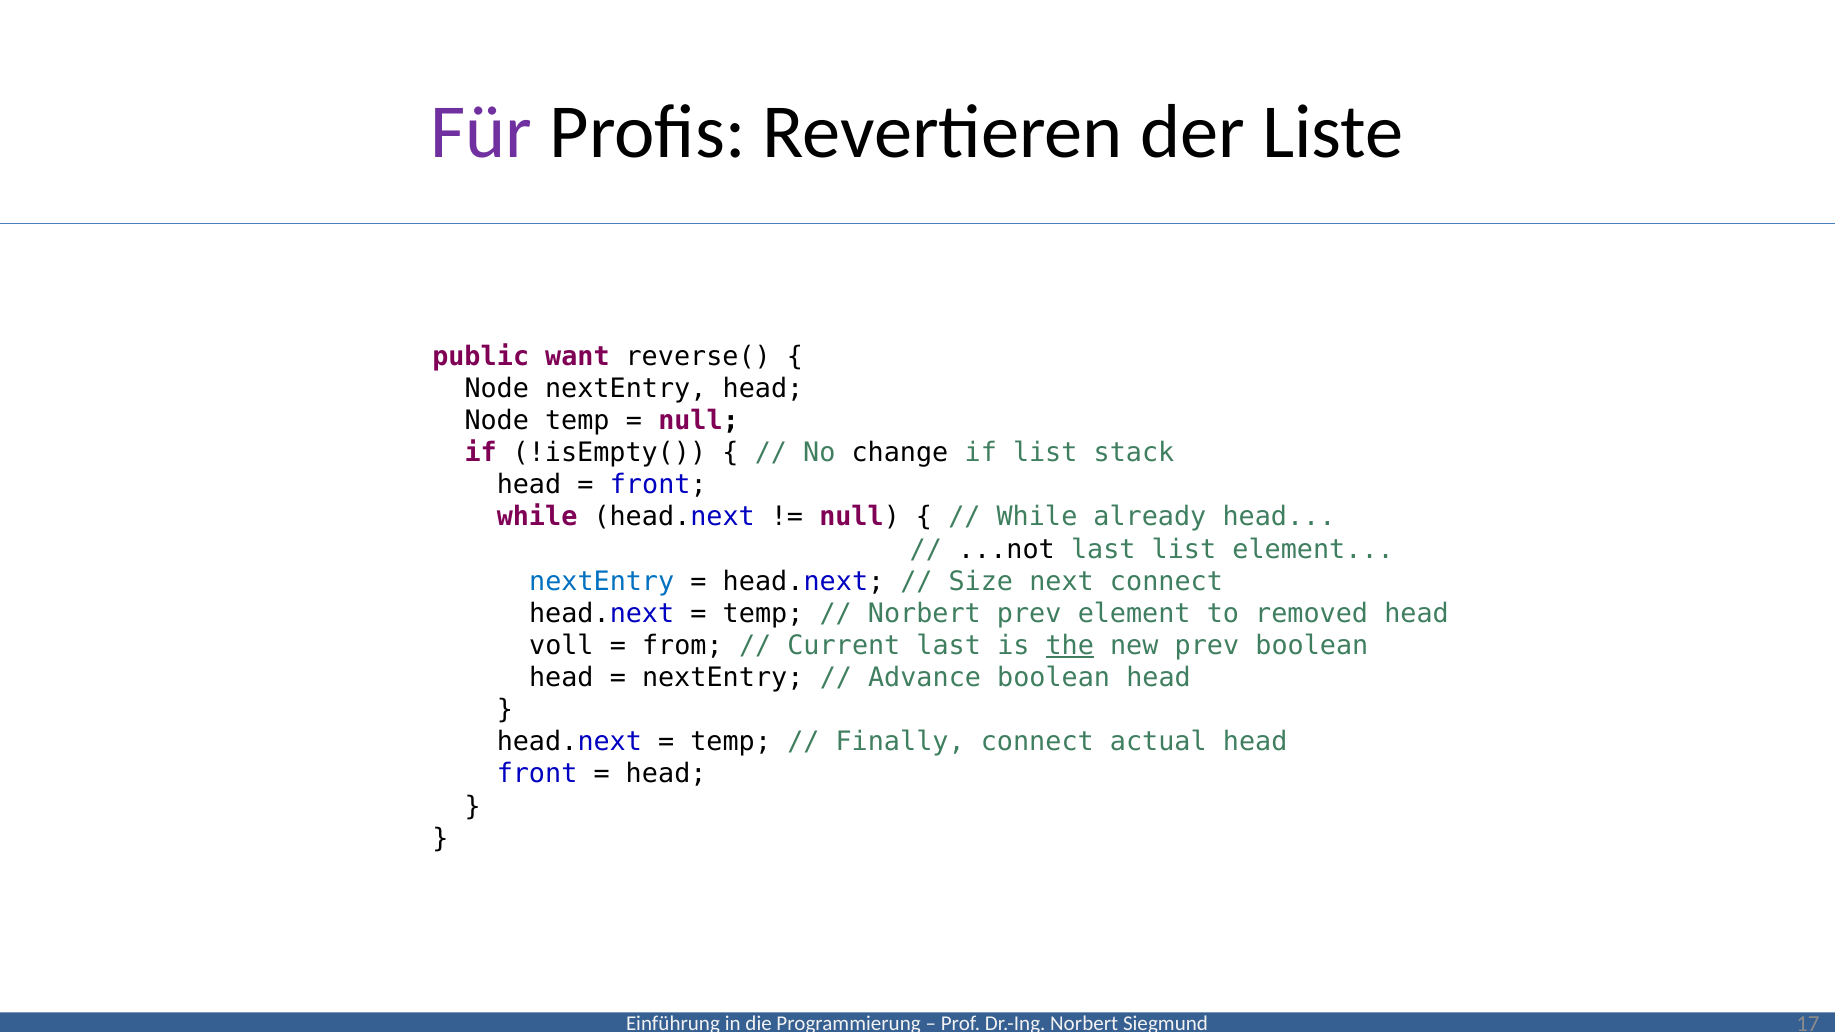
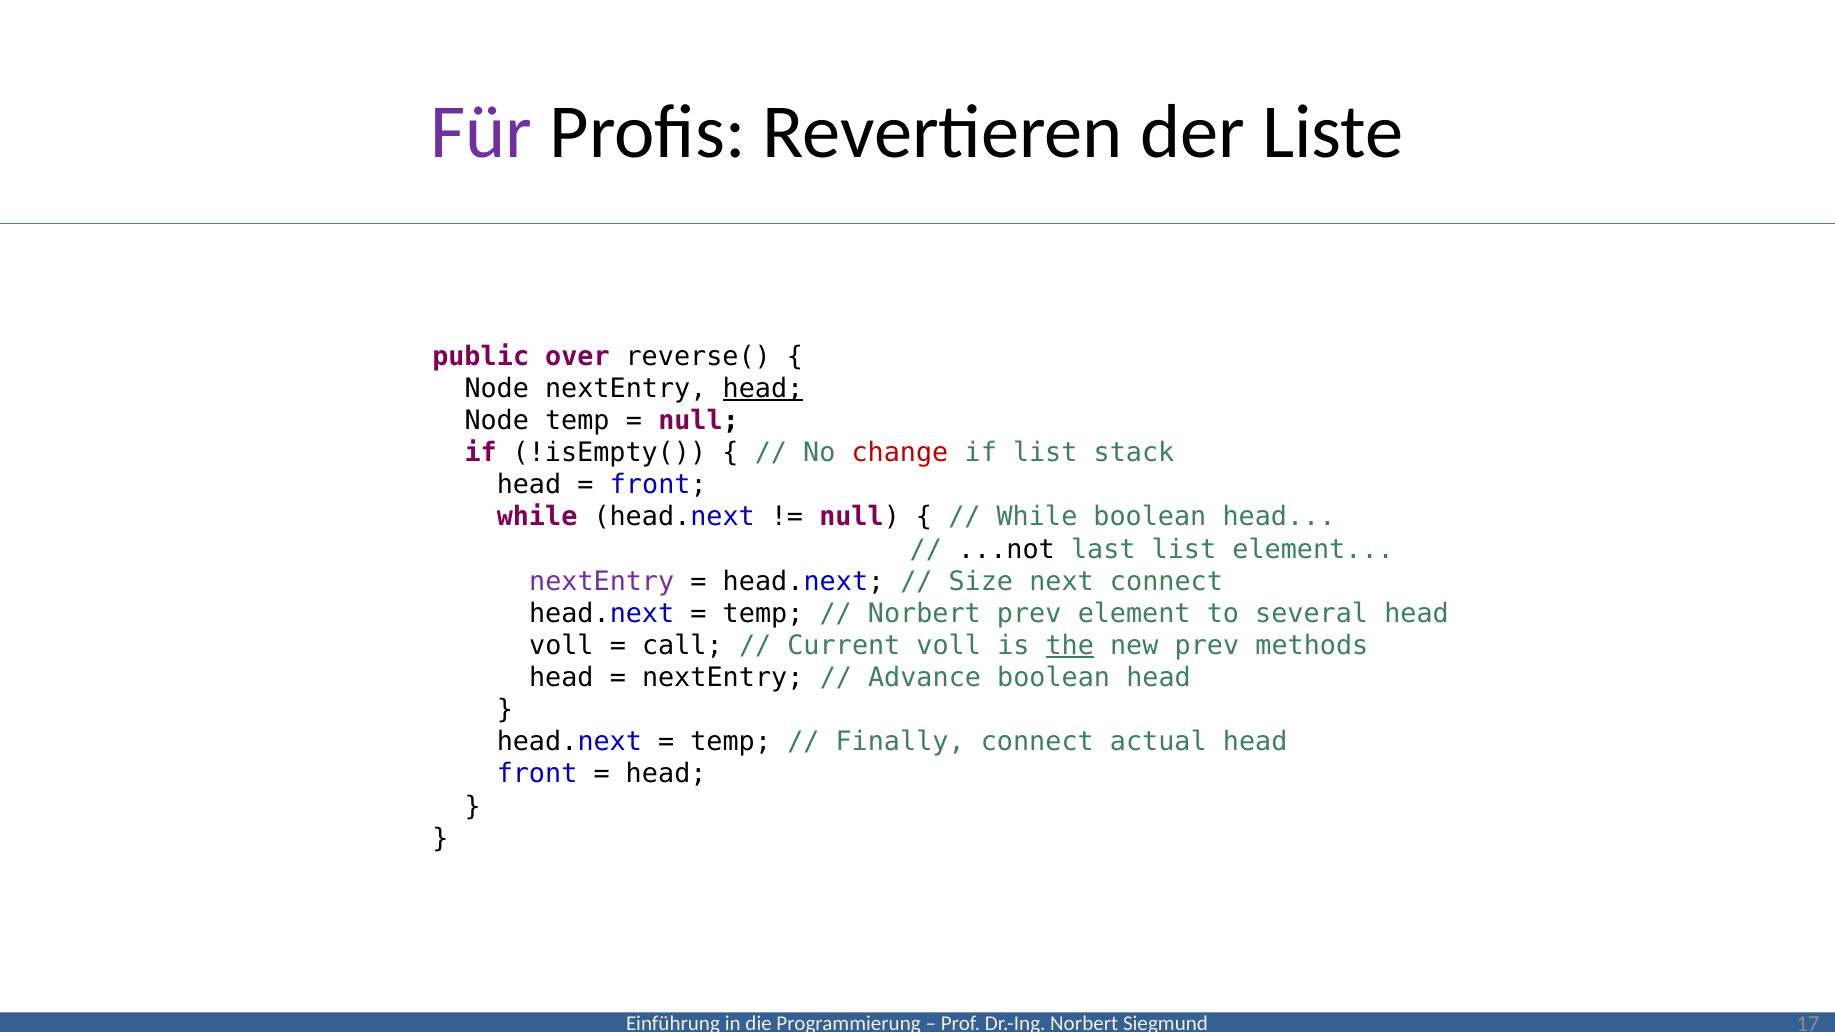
want: want -> over
head at (763, 389) underline: none -> present
change colour: black -> red
While already: already -> boolean
nextEntry at (602, 581) colour: blue -> purple
removed: removed -> several
from: from -> call
Current last: last -> voll
prev boolean: boolean -> methods
